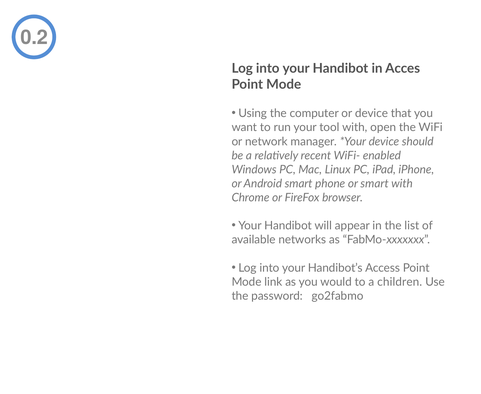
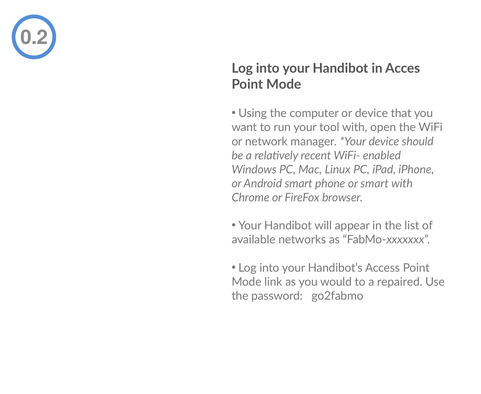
children: children -> repaired
